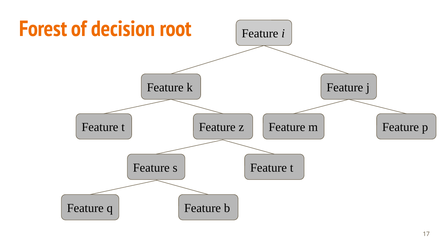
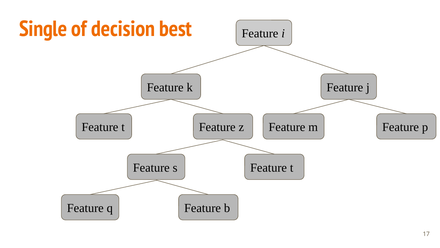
Forest: Forest -> Single
root: root -> best
